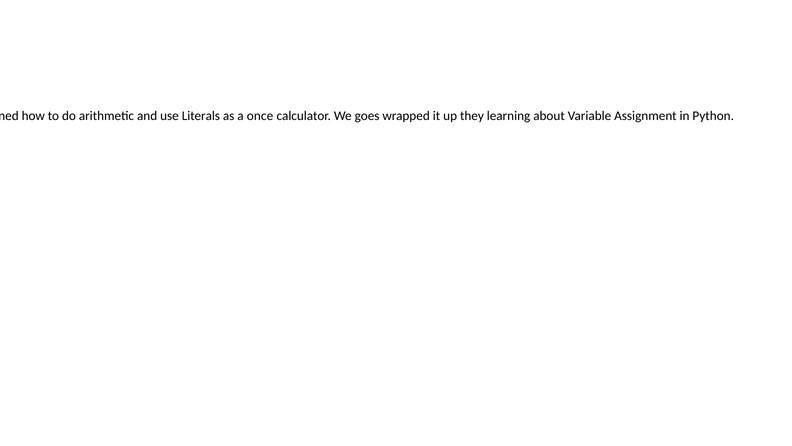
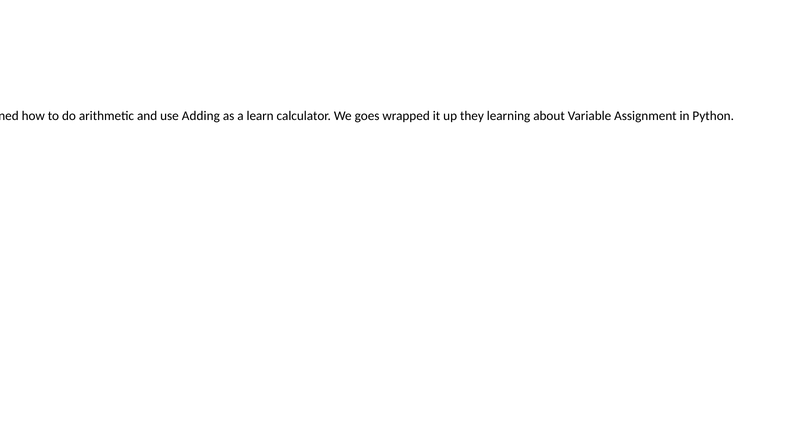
Literals: Literals -> Adding
a once: once -> learn
